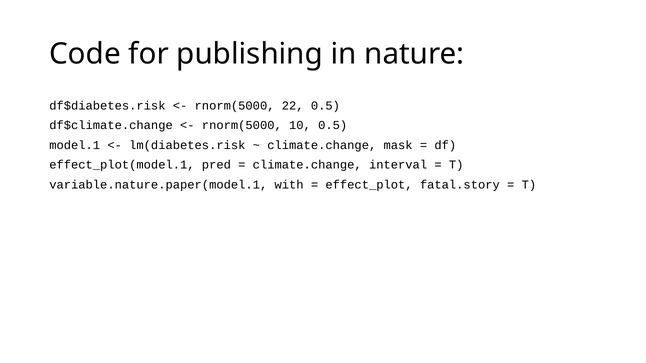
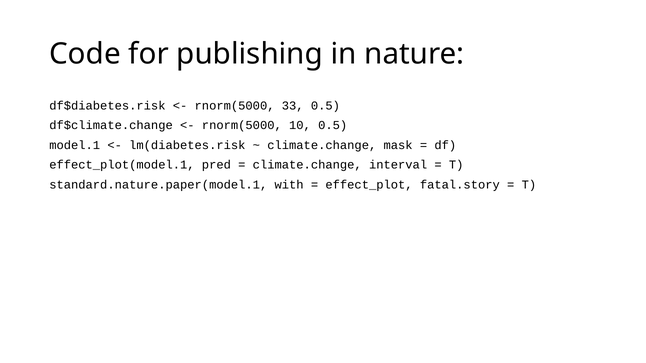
22: 22 -> 33
variable.nature.paper(model.1: variable.nature.paper(model.1 -> standard.nature.paper(model.1
